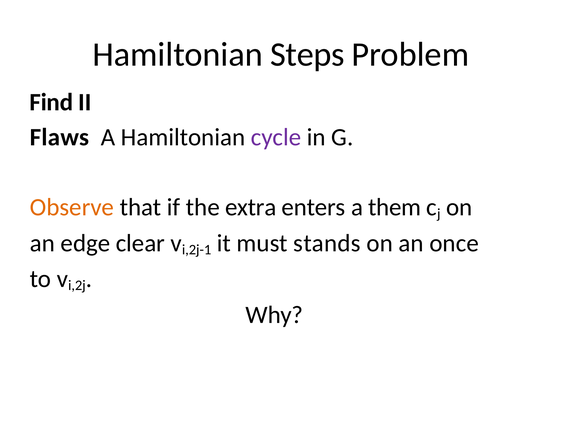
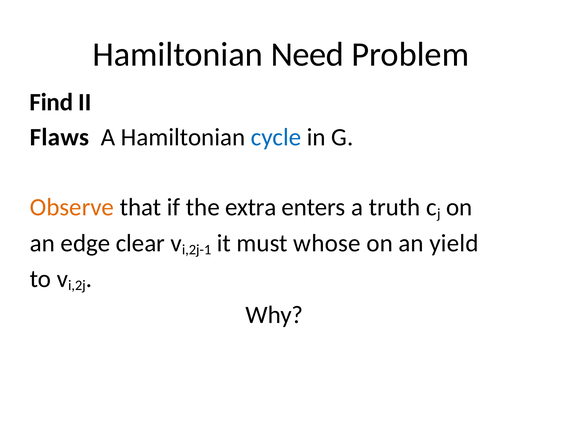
Steps: Steps -> Need
cycle colour: purple -> blue
them: them -> truth
stands: stands -> whose
once: once -> yield
